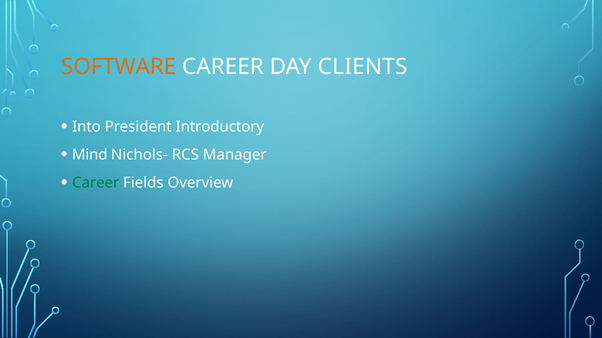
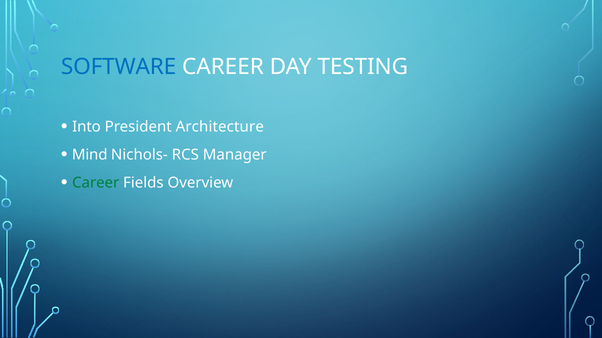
SOFTWARE colour: orange -> blue
CLIENTS: CLIENTS -> TESTING
Introductory: Introductory -> Architecture
